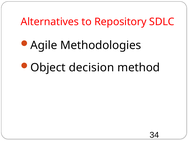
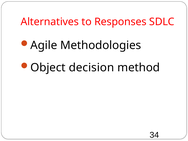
Repository: Repository -> Responses
